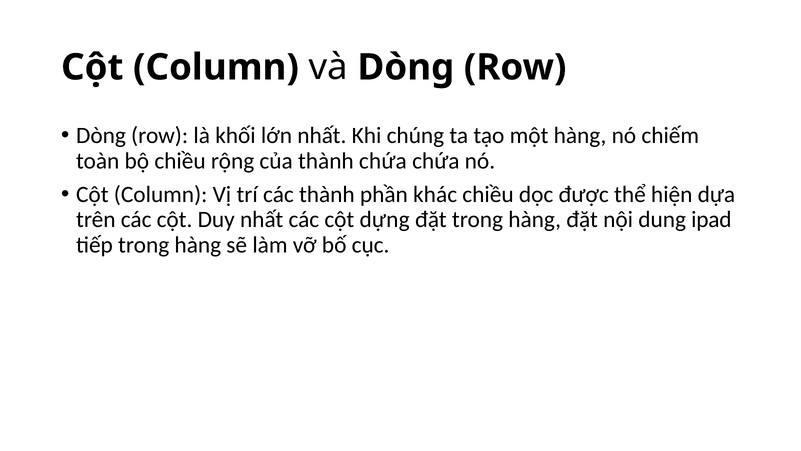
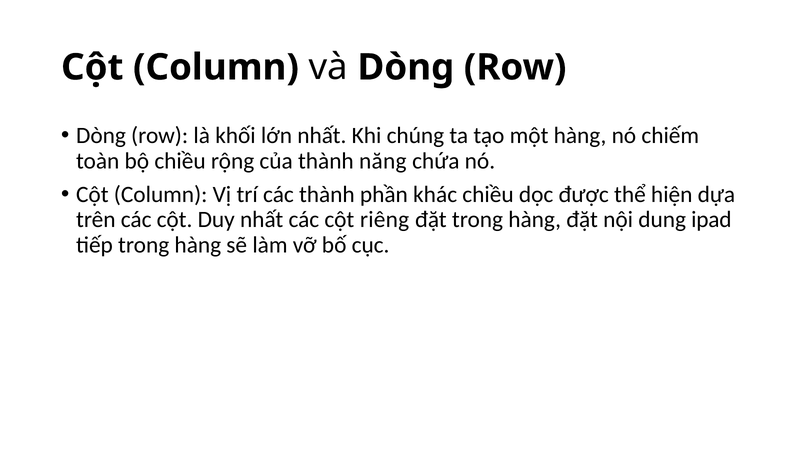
thành chứa: chứa -> năng
dựng: dựng -> riêng
